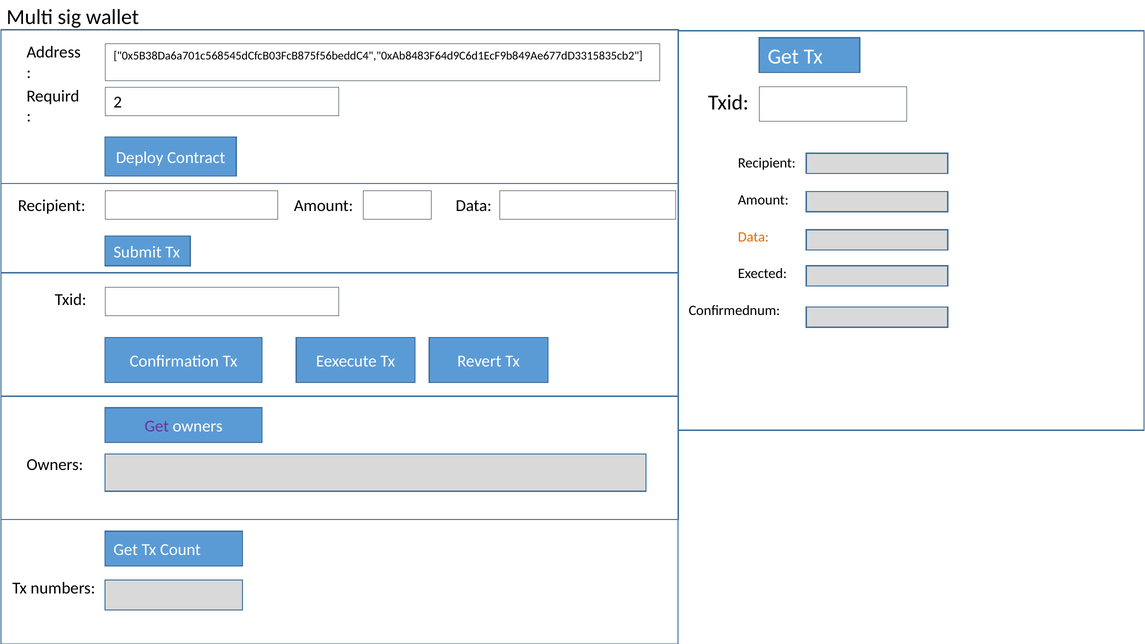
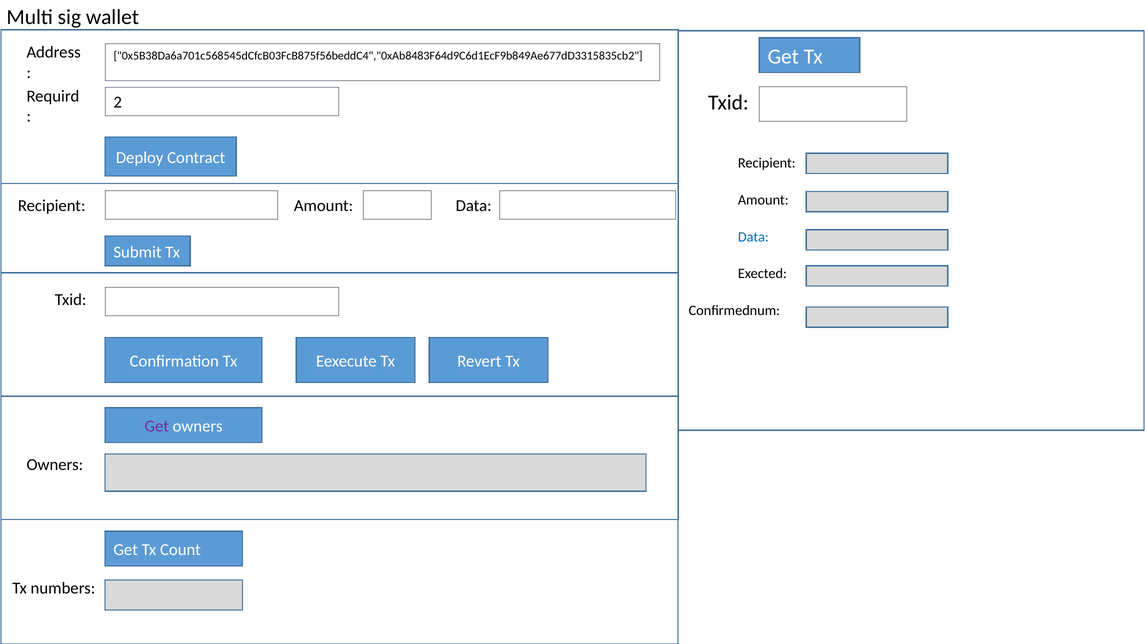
Data at (753, 237) colour: orange -> blue
